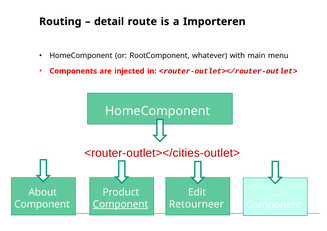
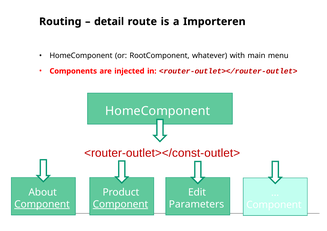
<router-outlet></cities-outlet>: <router-outlet></cities-outlet> -> <router-outlet></const-outlet>
Retourneer: Retourneer -> Parameters
Component at (42, 205) underline: none -> present
